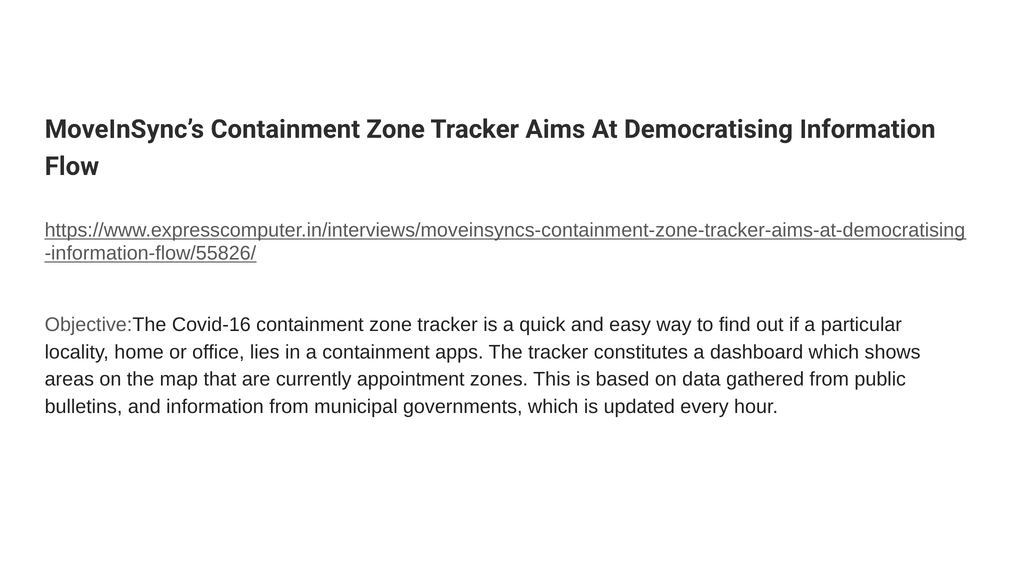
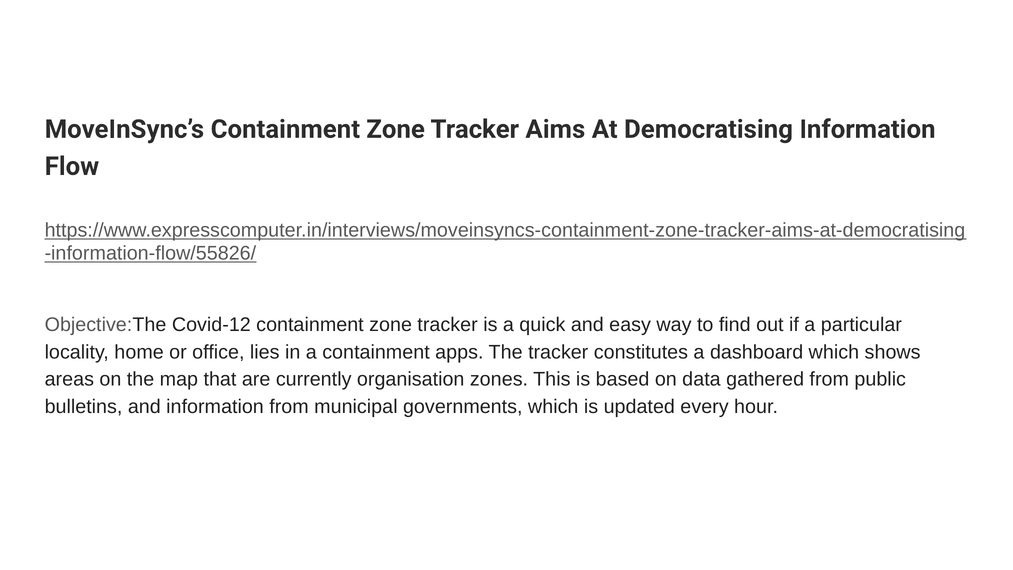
Covid-16: Covid-16 -> Covid-12
appointment: appointment -> organisation
